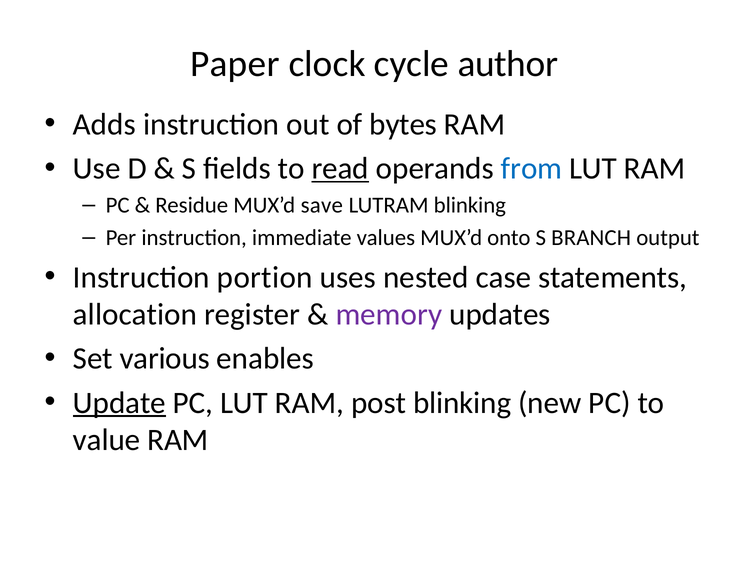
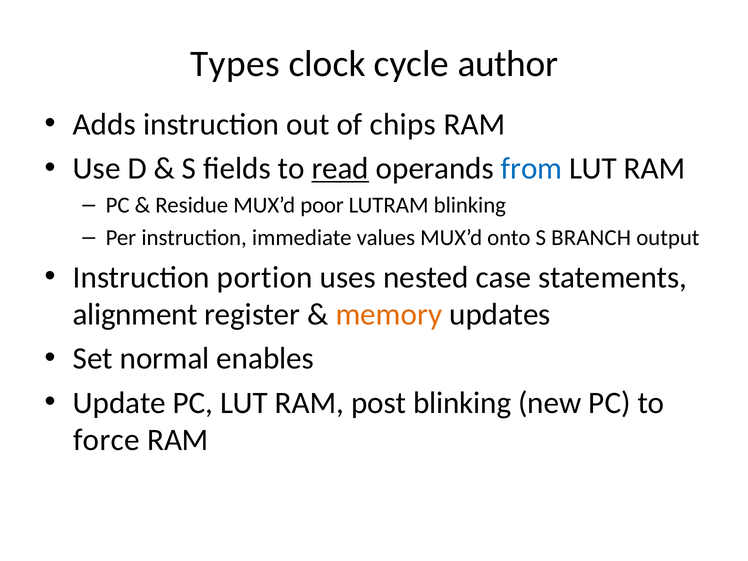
Paper: Paper -> Types
bytes: bytes -> chips
save: save -> poor
allocation: allocation -> alignment
memory colour: purple -> orange
various: various -> normal
Update underline: present -> none
value: value -> force
